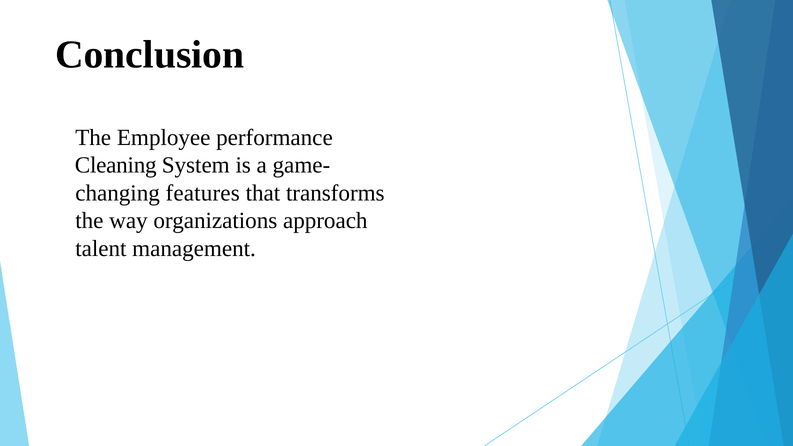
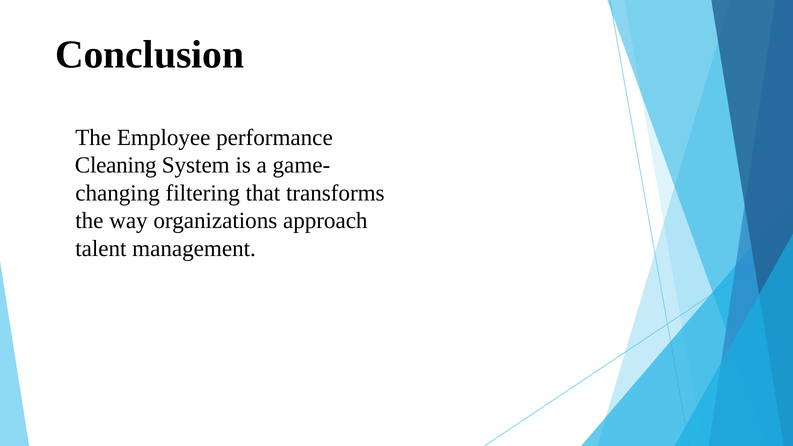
features: features -> filtering
